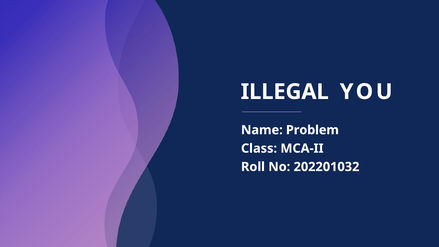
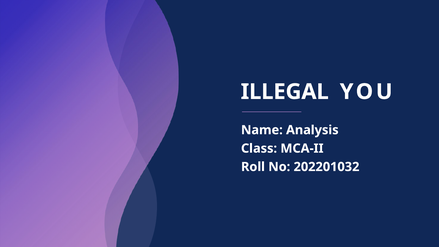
Problem: Problem -> Analysis
